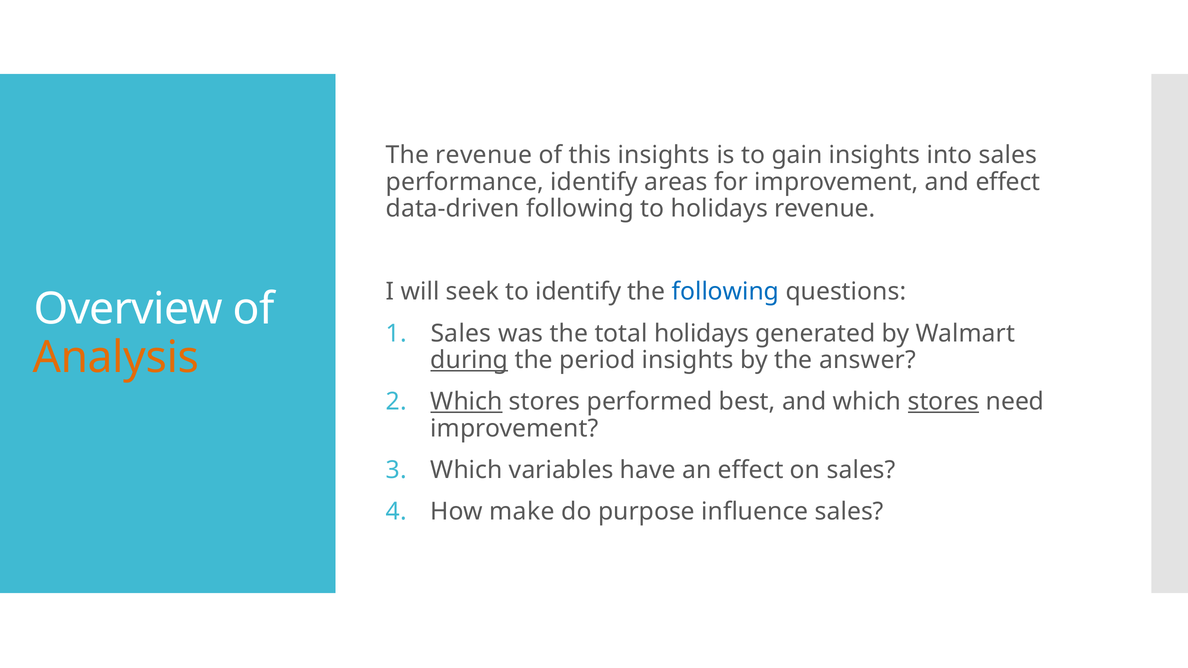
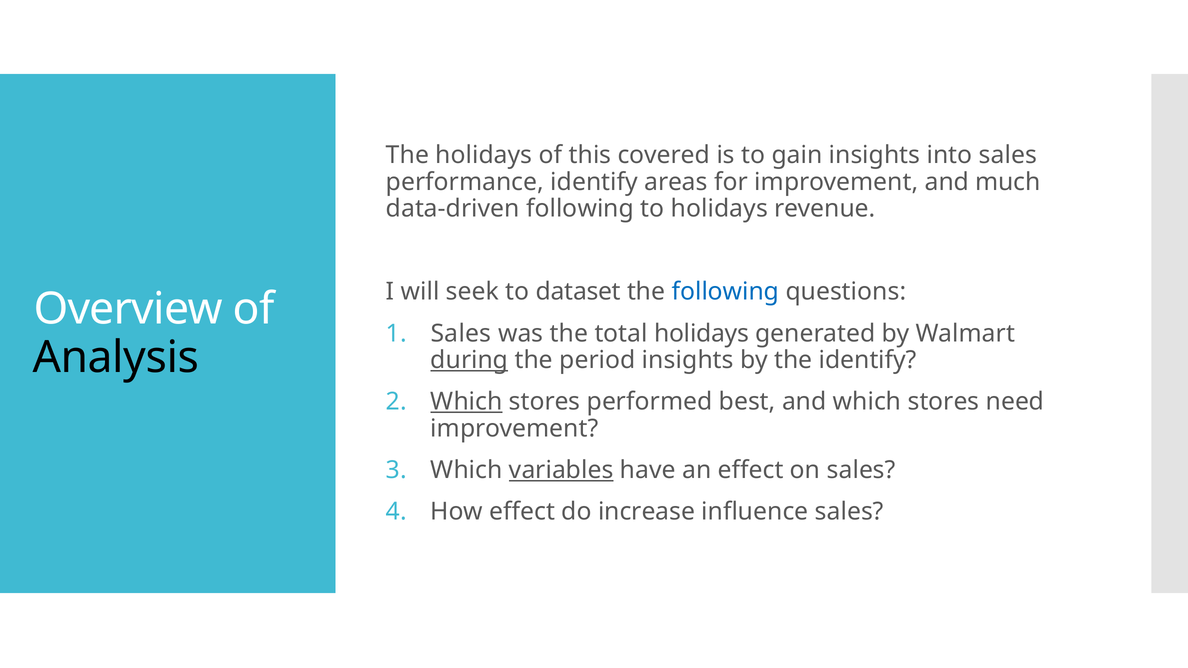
The revenue: revenue -> holidays
this insights: insights -> covered
and effect: effect -> much
to identify: identify -> dataset
Analysis colour: orange -> black
the answer: answer -> identify
stores at (944, 402) underline: present -> none
variables underline: none -> present
How make: make -> effect
purpose: purpose -> increase
